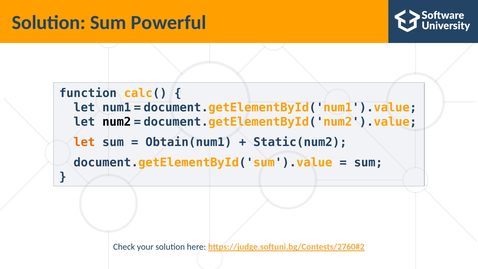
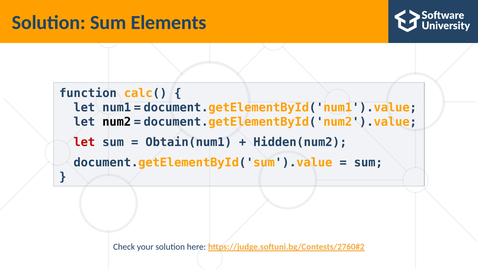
Powerful: Powerful -> Elements
let at (84, 142) colour: orange -> red
Static(num2: Static(num2 -> Hidden(num2
